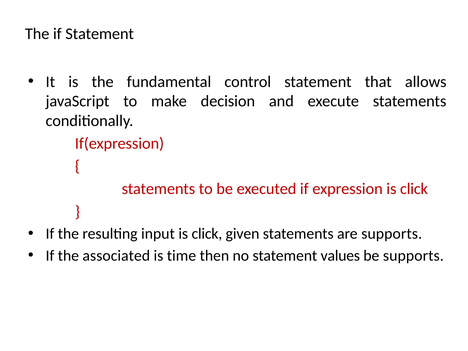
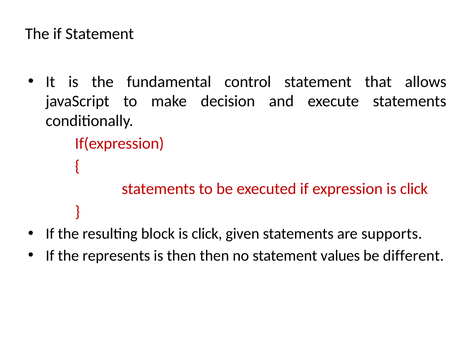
input: input -> block
associated: associated -> represents
is time: time -> then
be supports: supports -> different
